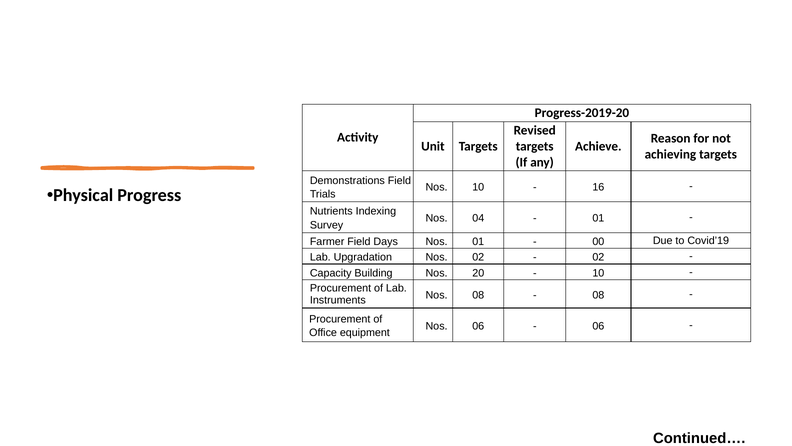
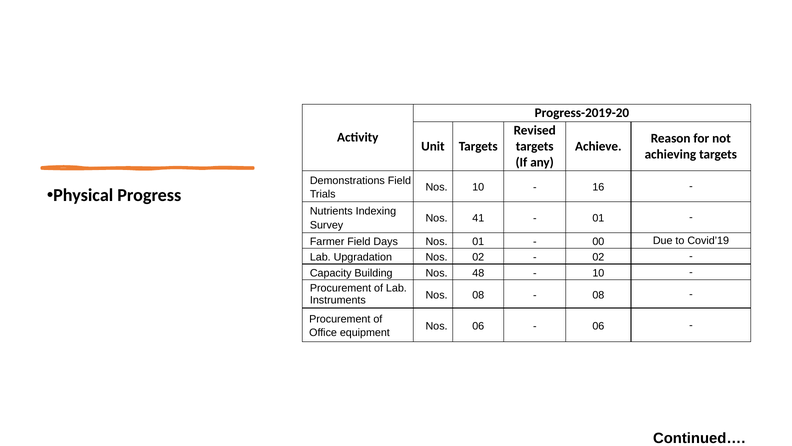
04: 04 -> 41
20: 20 -> 48
